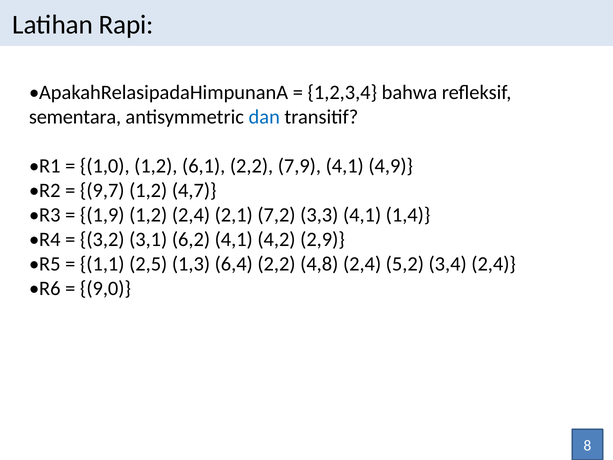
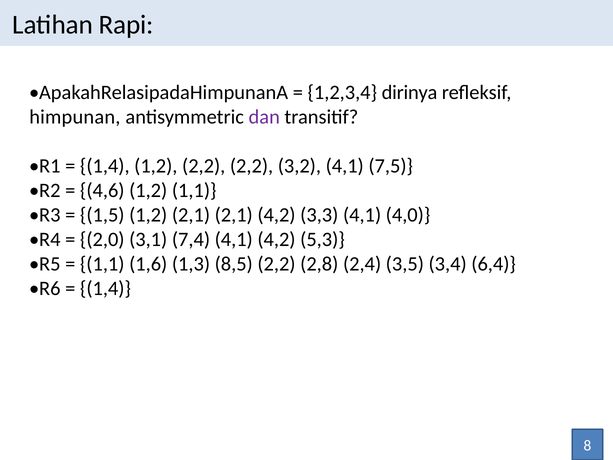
bahwa: bahwa -> dirinya
sementara: sementara -> himpunan
dan colour: blue -> purple
1,0 at (105, 166): 1,0 -> 1,4
1,2 6,1: 6,1 -> 2,2
7,9: 7,9 -> 3,2
4,9: 4,9 -> 7,5
9,7: 9,7 -> 4,6
1,2 4,7: 4,7 -> 1,1
1,9: 1,9 -> 1,5
1,2 2,4: 2,4 -> 2,1
2,1 7,2: 7,2 -> 4,2
1,4: 1,4 -> 4,0
3,2: 3,2 -> 2,0
6,2: 6,2 -> 7,4
2,9: 2,9 -> 5,3
2,5: 2,5 -> 1,6
6,4: 6,4 -> 8,5
4,8: 4,8 -> 2,8
5,2: 5,2 -> 3,5
3,4 2,4: 2,4 -> 6,4
9,0 at (105, 288): 9,0 -> 1,4
